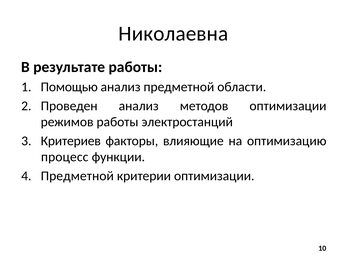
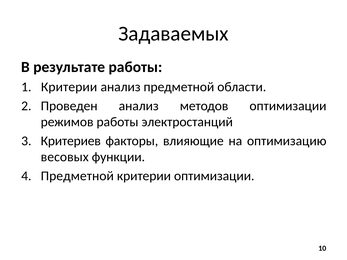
Николаевна: Николаевна -> Задаваемых
Помощью at (69, 87): Помощью -> Критерии
процесс: процесс -> весовых
